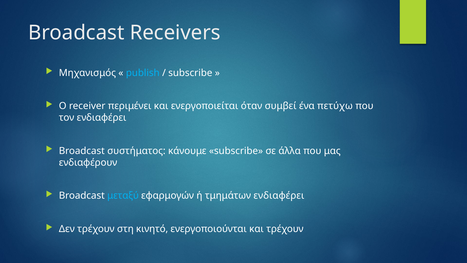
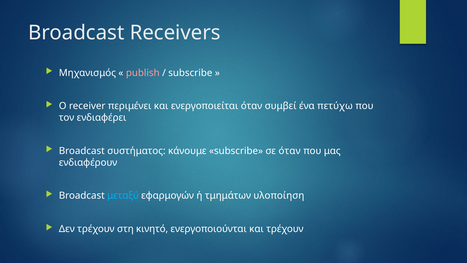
publish colour: light blue -> pink
σε άλλα: άλλα -> όταν
τμημάτων ενδιαφέρει: ενδιαφέρει -> υλοποίηση
